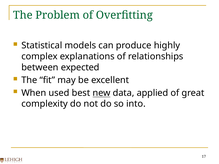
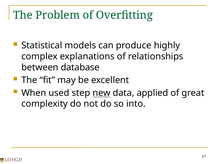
expected: expected -> database
best: best -> step
